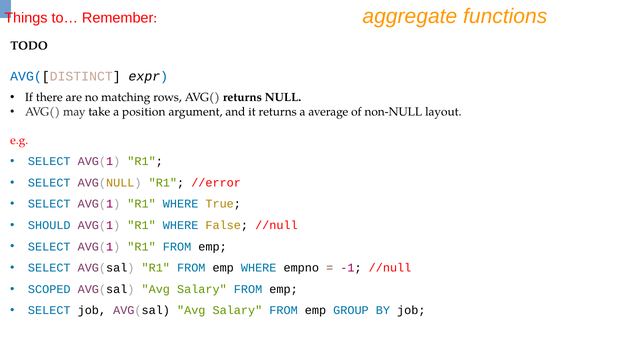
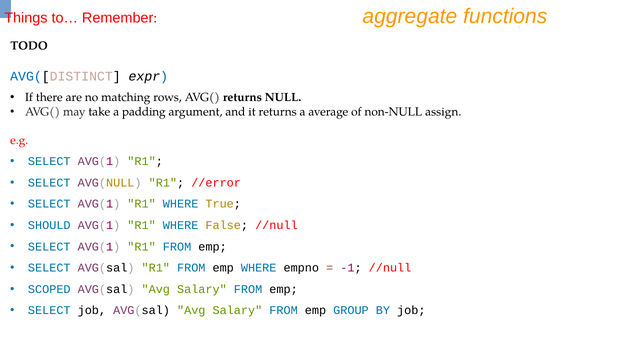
position: position -> padding
layout: layout -> assign
